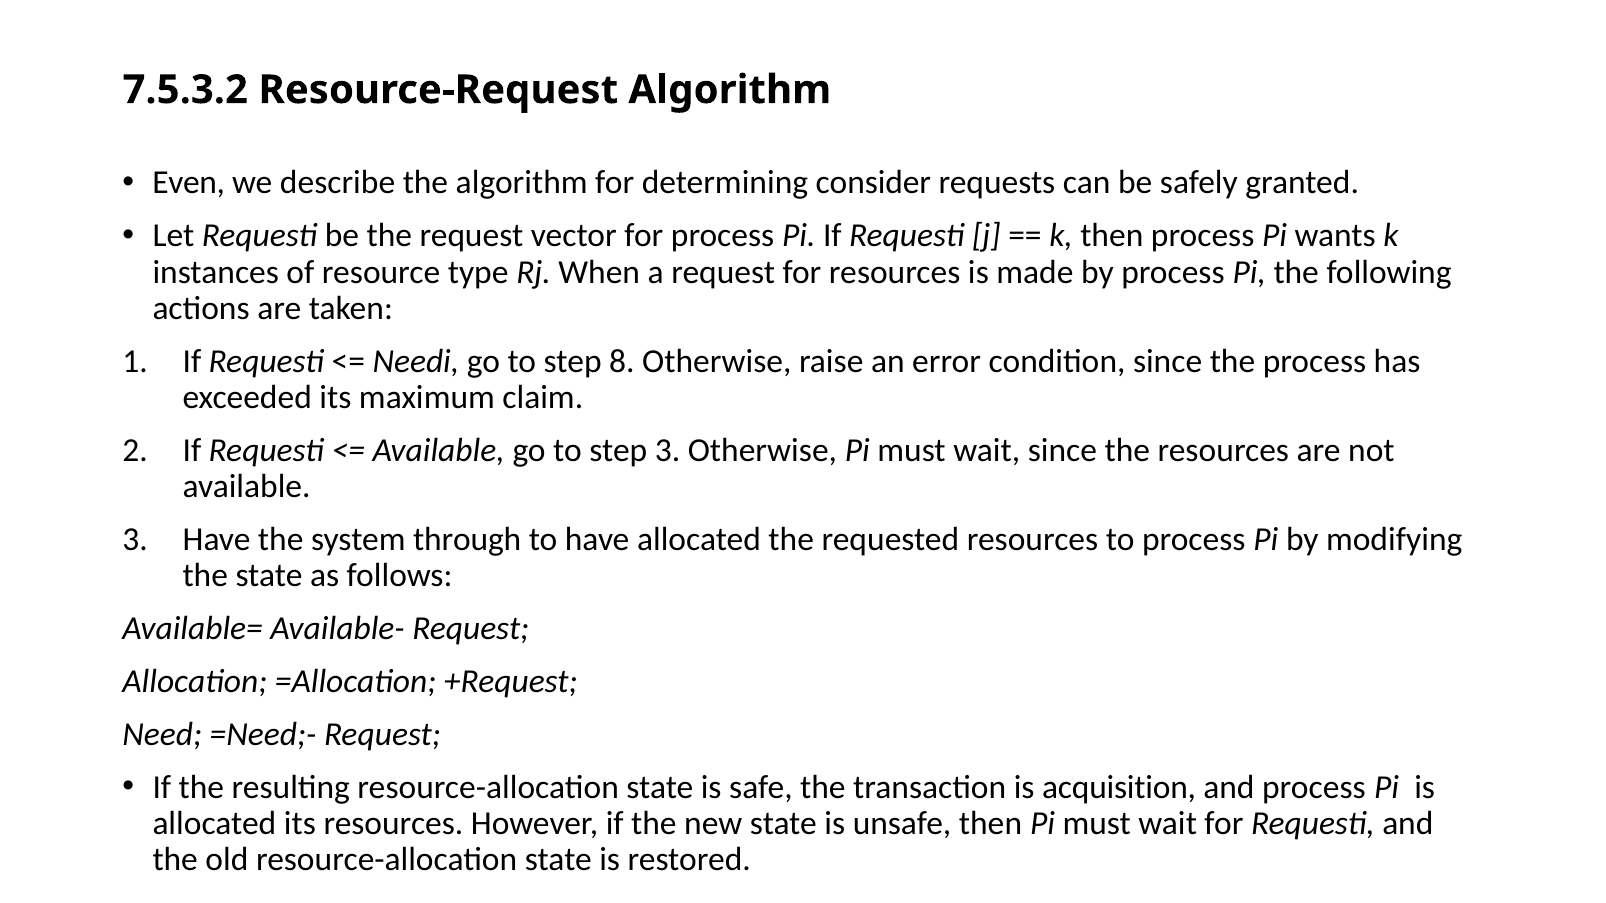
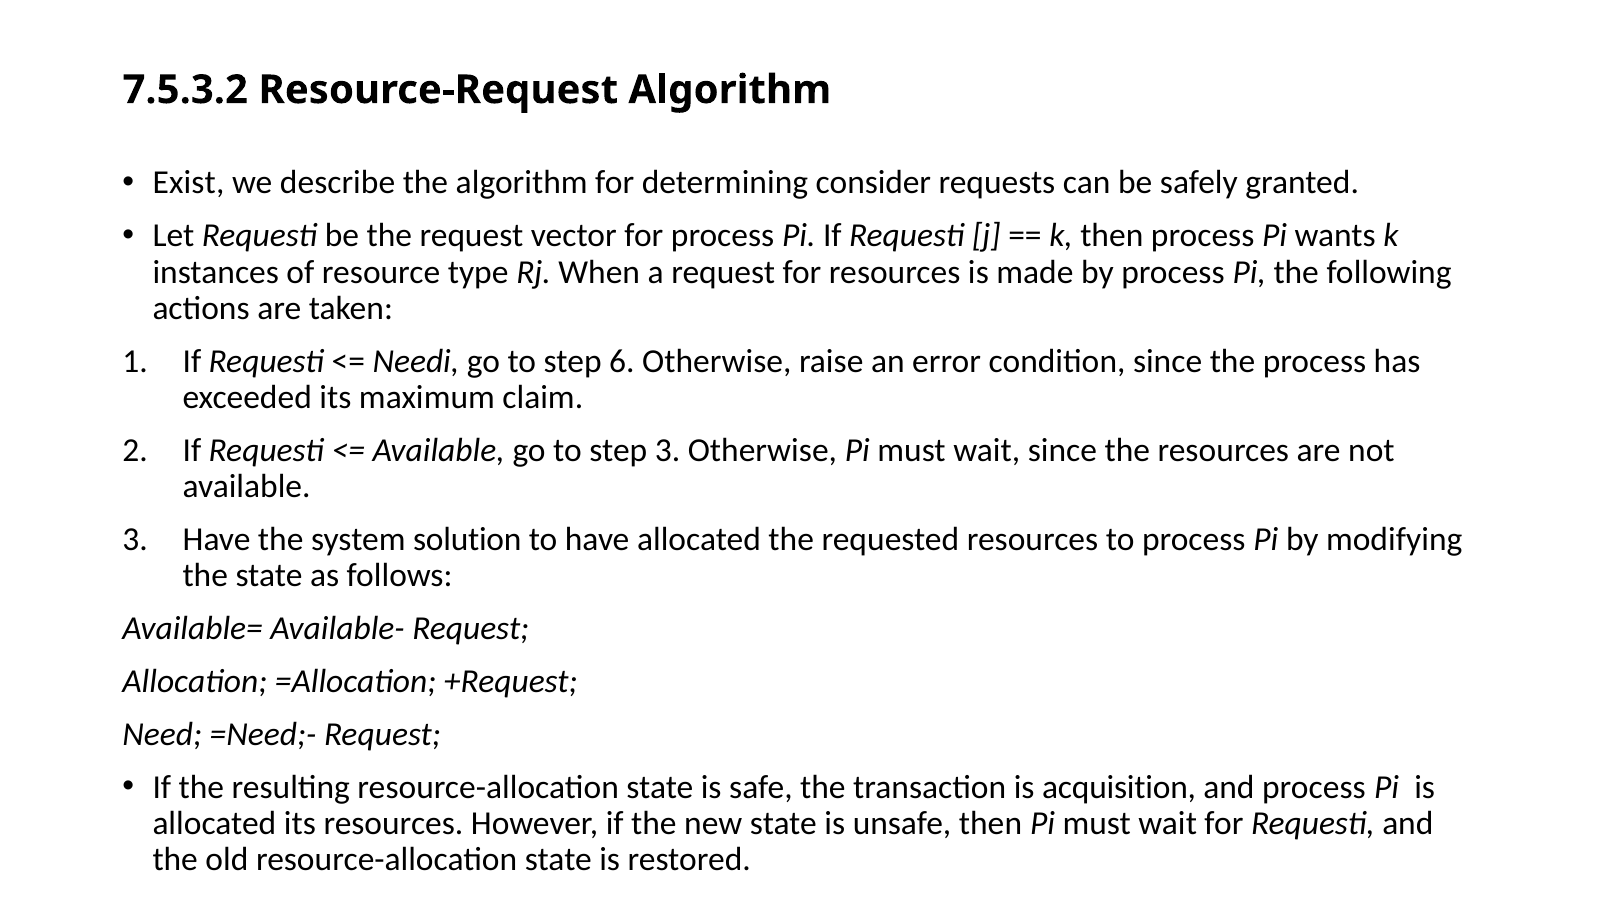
Even: Even -> Exist
8: 8 -> 6
through: through -> solution
